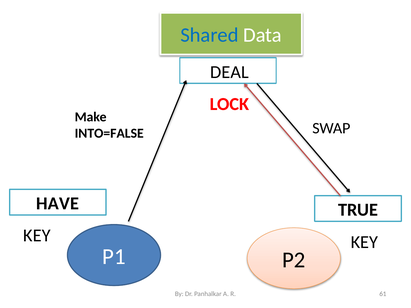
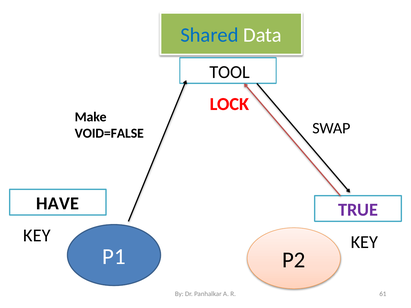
DEAL: DEAL -> TOOL
INTO=FALSE: INTO=FALSE -> VOID=FALSE
TRUE colour: black -> purple
